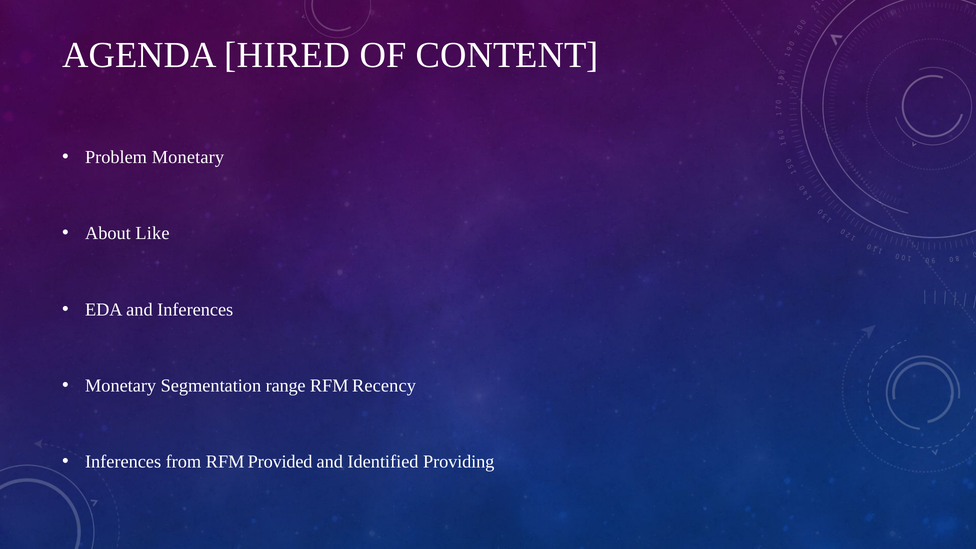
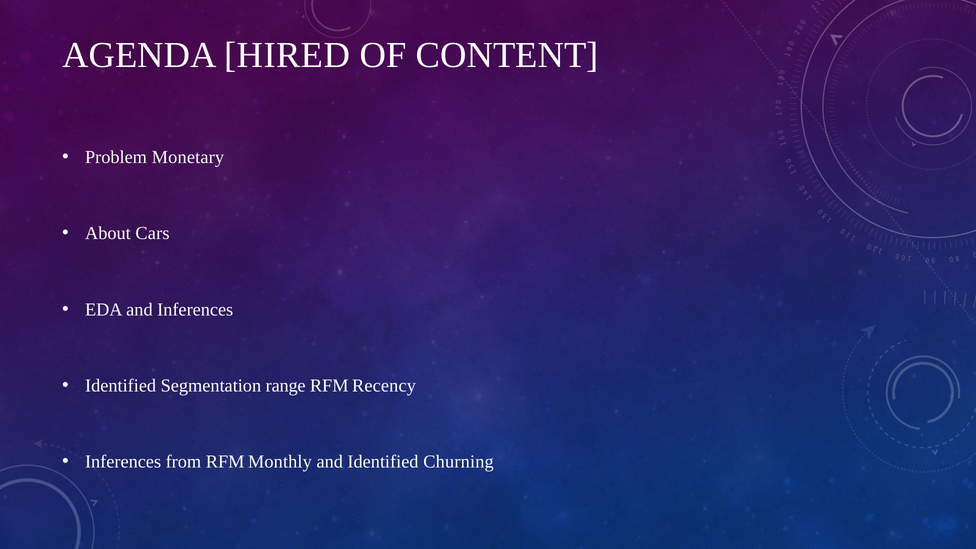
Like: Like -> Cars
Monetary at (121, 386): Monetary -> Identified
Provided: Provided -> Monthly
Providing: Providing -> Churning
